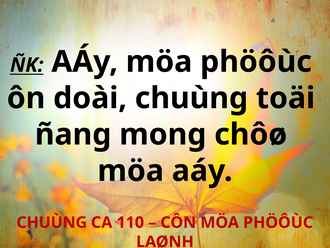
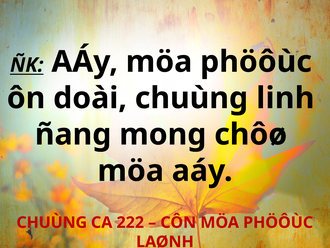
toäi: toäi -> linh
110: 110 -> 222
